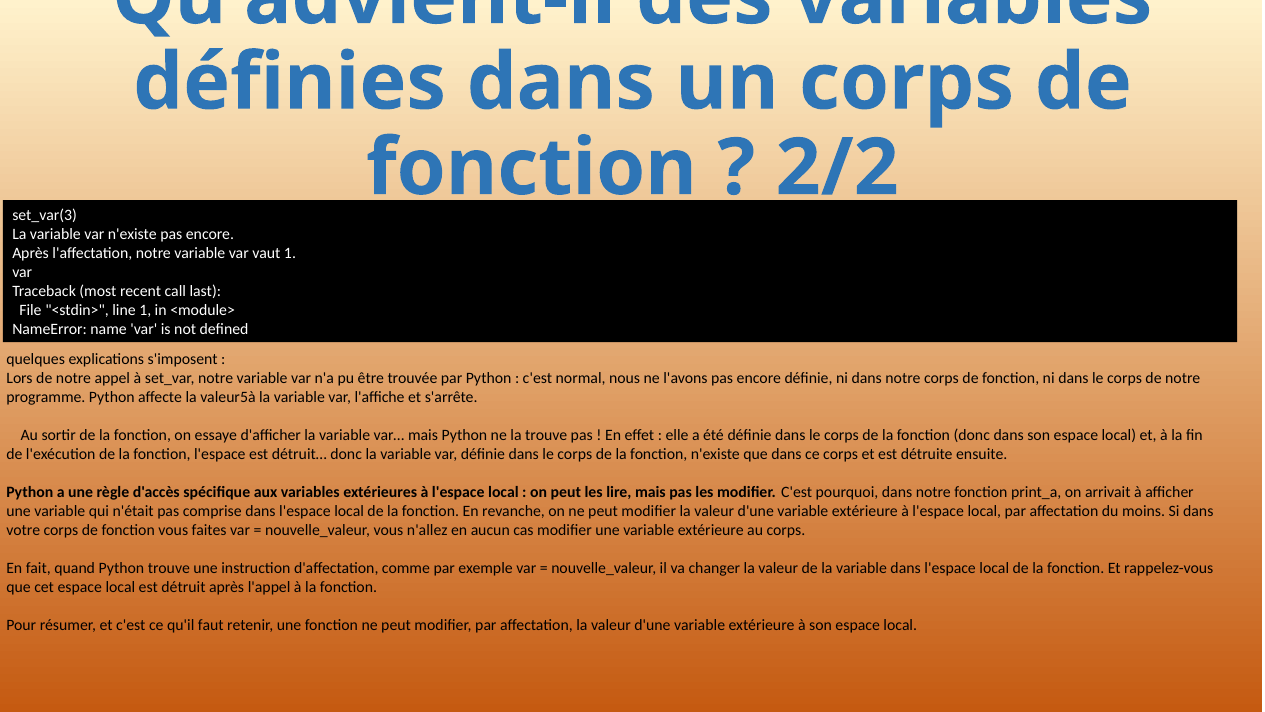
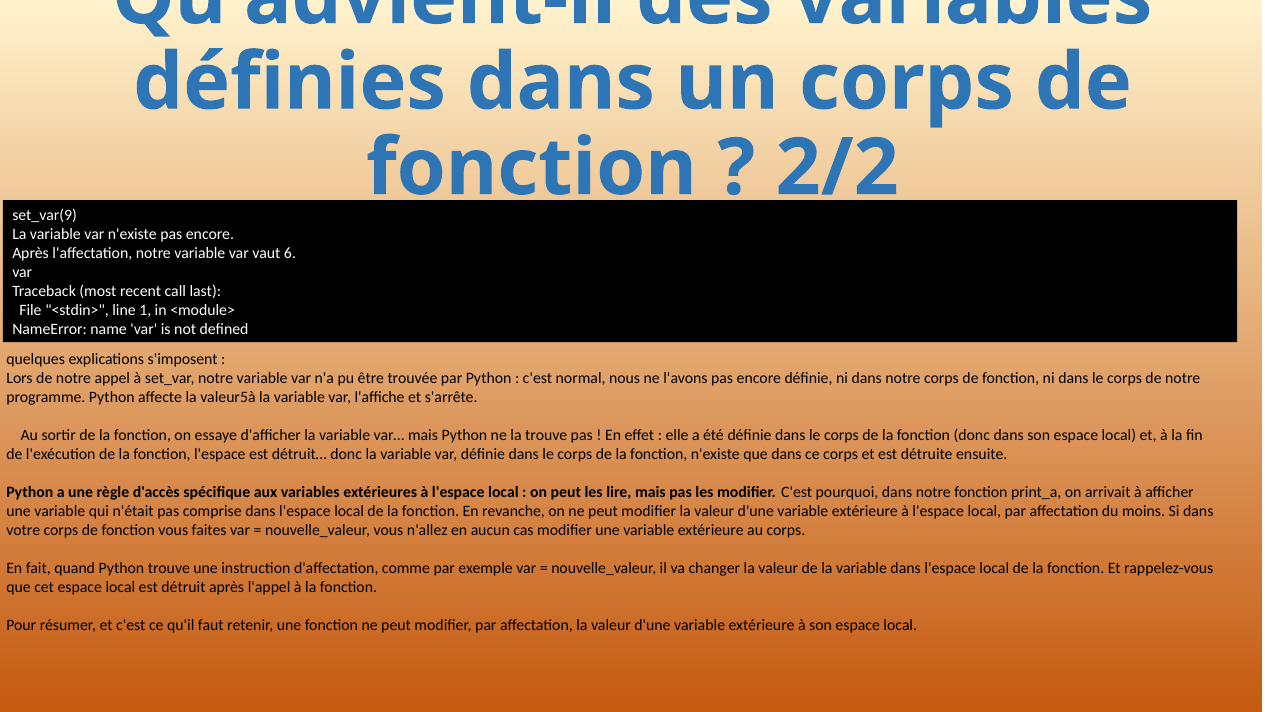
set_var(3: set_var(3 -> set_var(9
vaut 1: 1 -> 6
